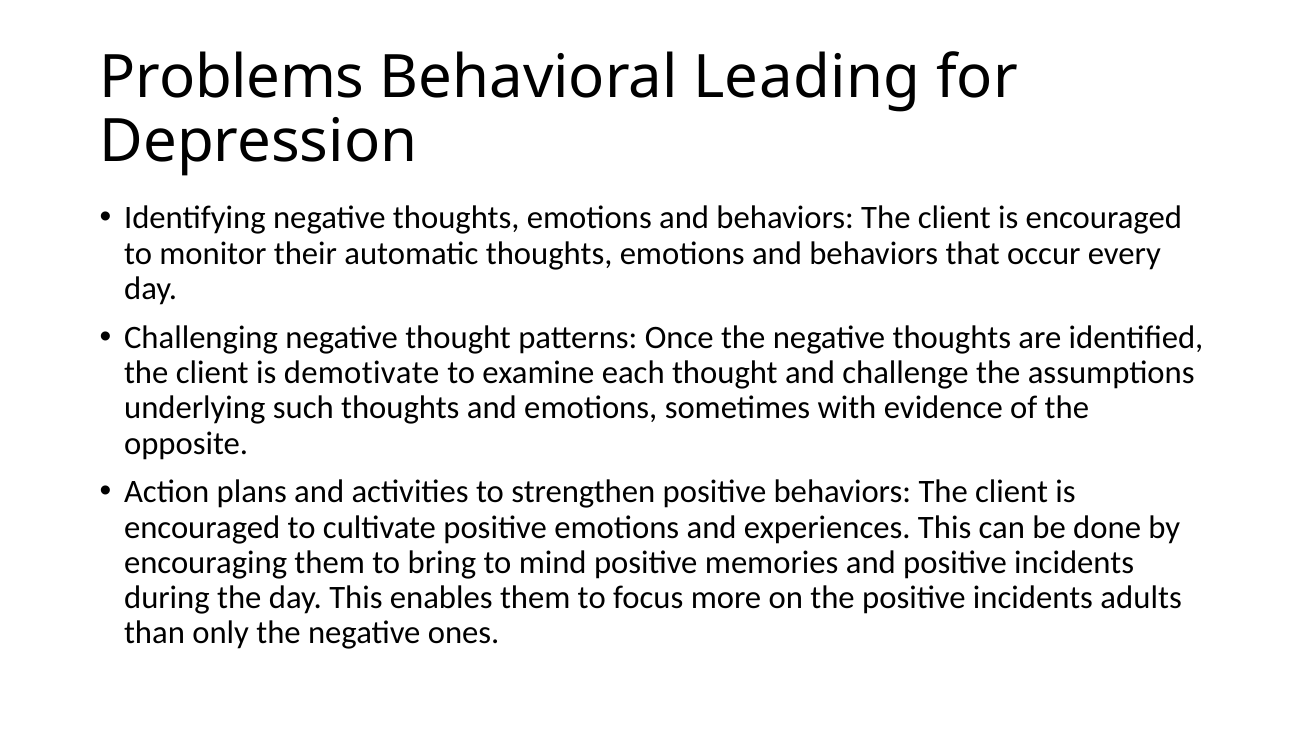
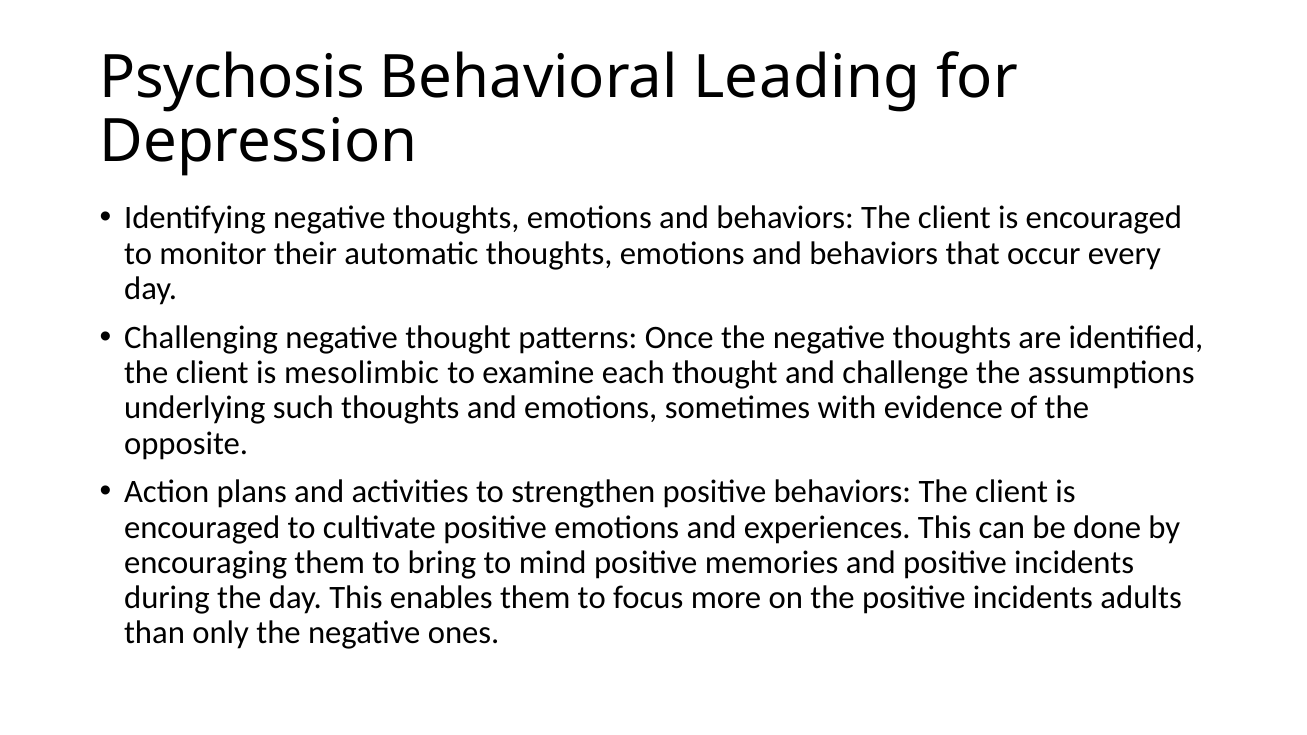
Problems: Problems -> Psychosis
demotivate: demotivate -> mesolimbic
